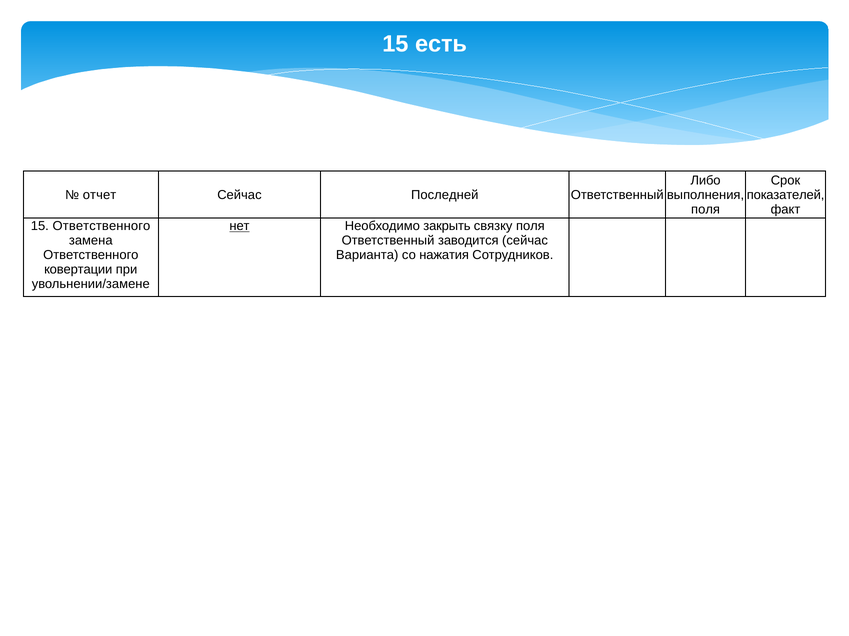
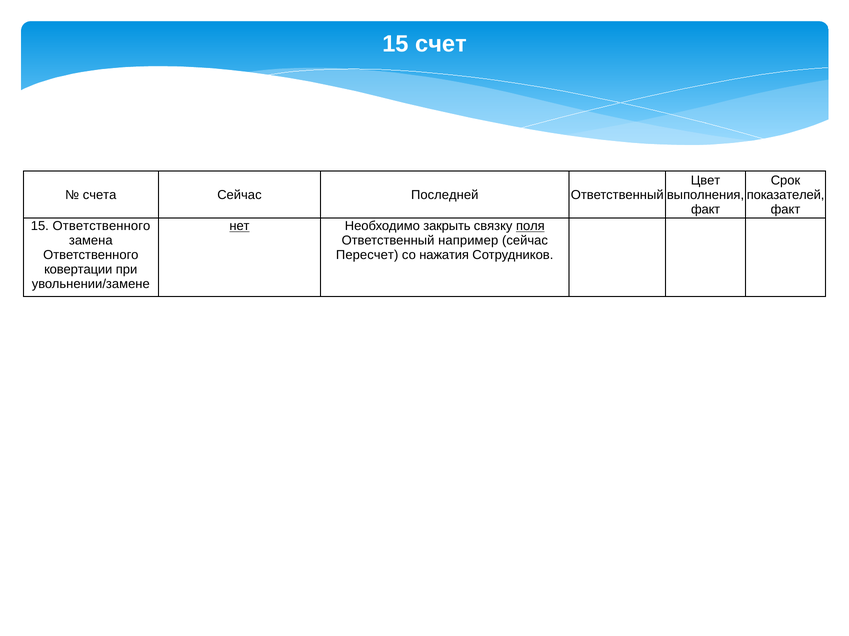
есть: есть -> счет
Либо: Либо -> Цвет
отчет: отчет -> счета
поля at (706, 210): поля -> факт
поля at (530, 226) underline: none -> present
заводится: заводится -> например
Варианта: Варианта -> Пересчет
